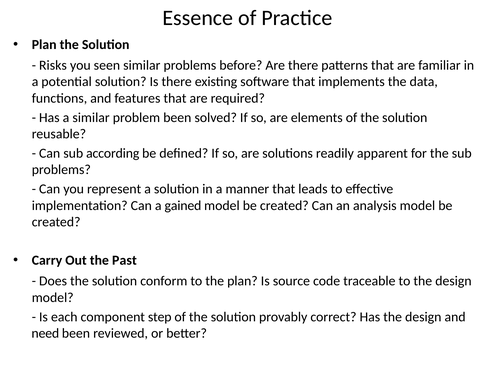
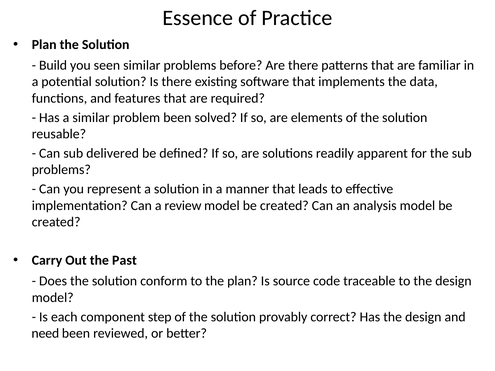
Risks: Risks -> Build
according: according -> delivered
gained: gained -> review
